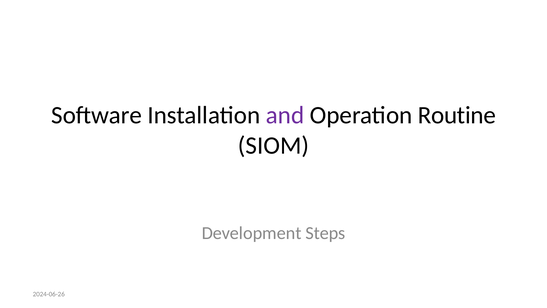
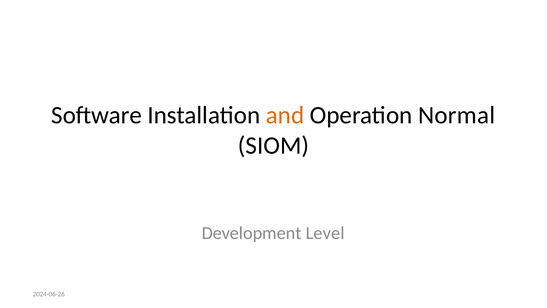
and colour: purple -> orange
Routine: Routine -> Normal
Steps: Steps -> Level
